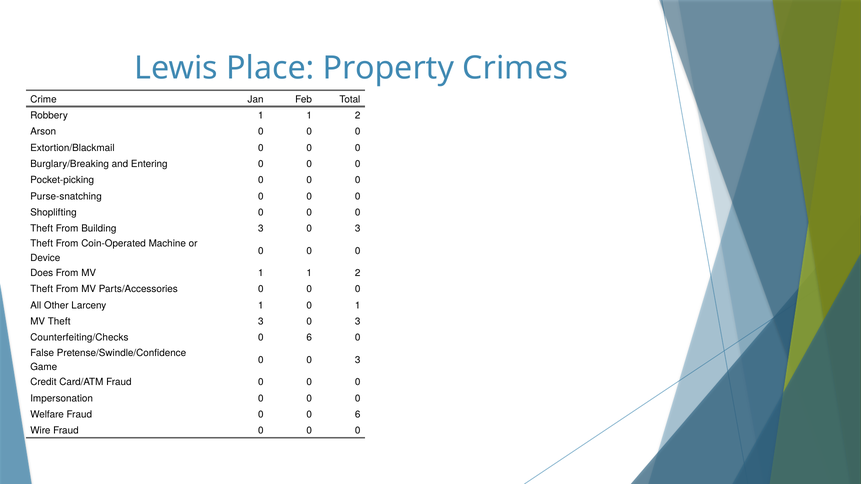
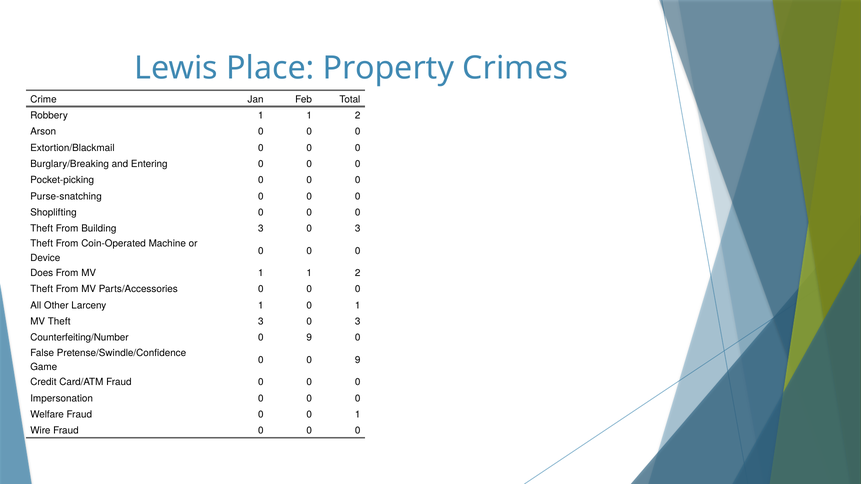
Counterfeiting/Checks: Counterfeiting/Checks -> Counterfeiting/Number
6 at (309, 338): 6 -> 9
0 0 3: 3 -> 9
0 0 6: 6 -> 1
